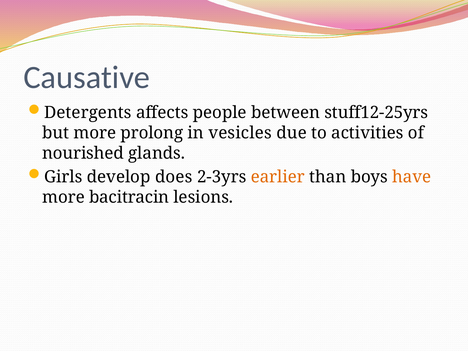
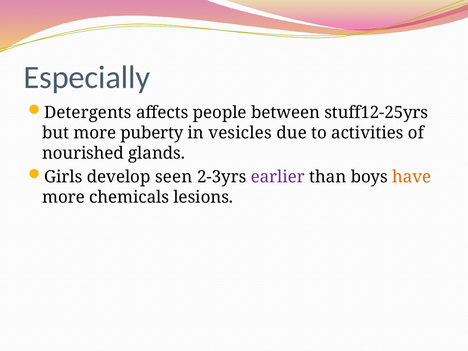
Causative: Causative -> Especially
prolong: prolong -> puberty
does: does -> seen
earlier colour: orange -> purple
bacitracin: bacitracin -> chemicals
